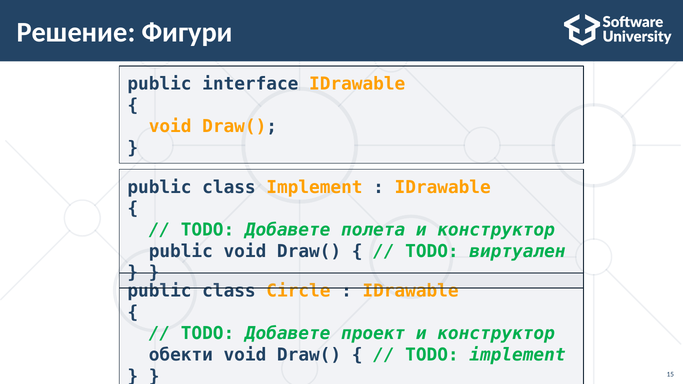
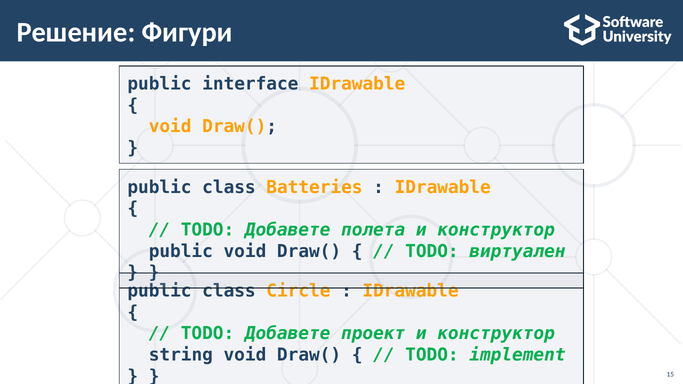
class Implement: Implement -> Batteries
обекти: обекти -> string
